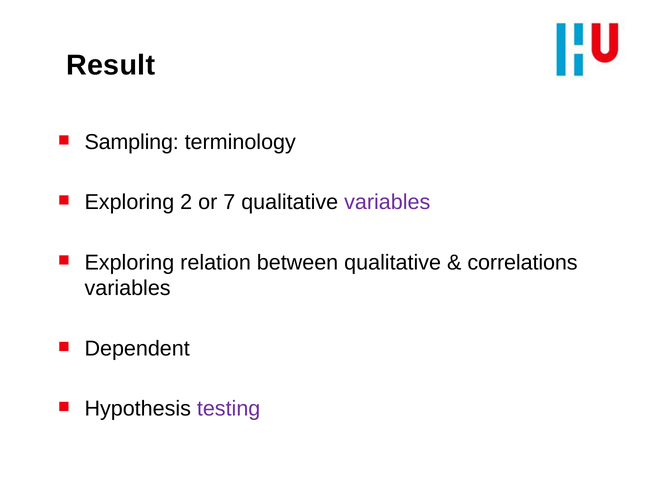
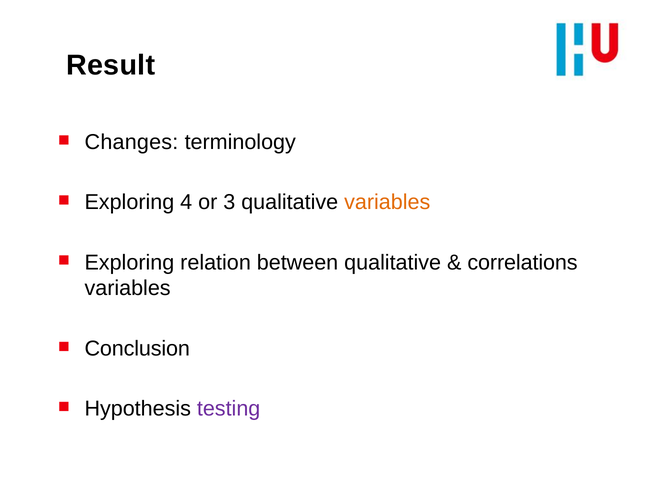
Sampling: Sampling -> Changes
2: 2 -> 4
7: 7 -> 3
variables at (387, 202) colour: purple -> orange
Dependent: Dependent -> Conclusion
